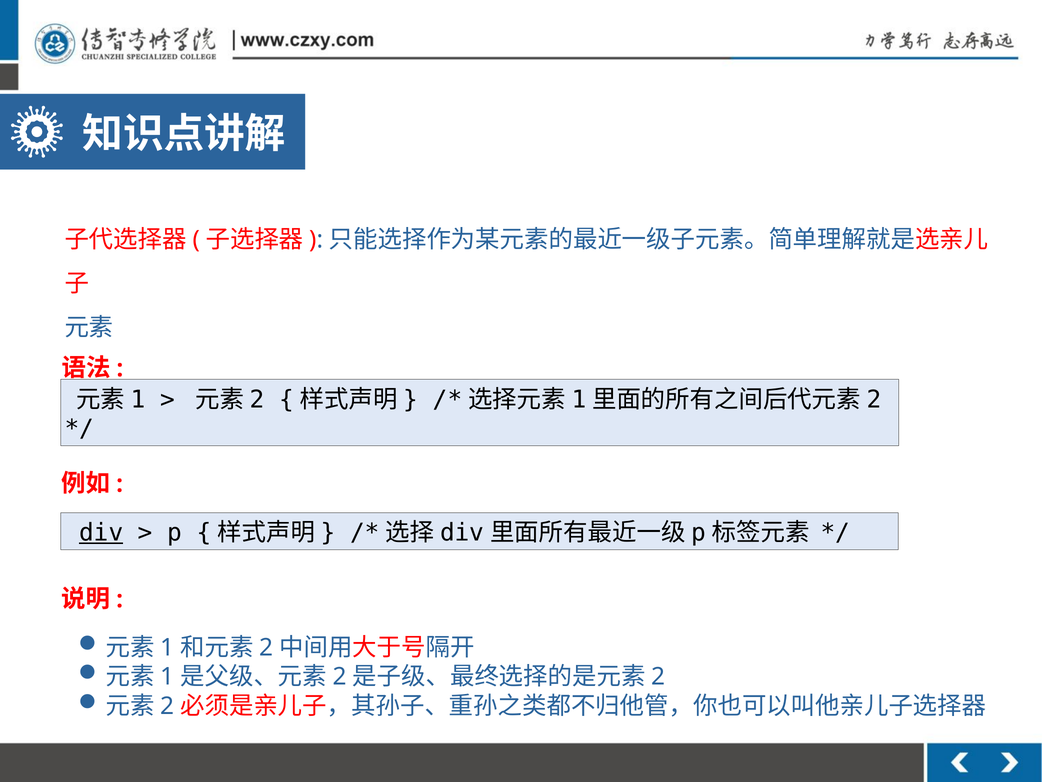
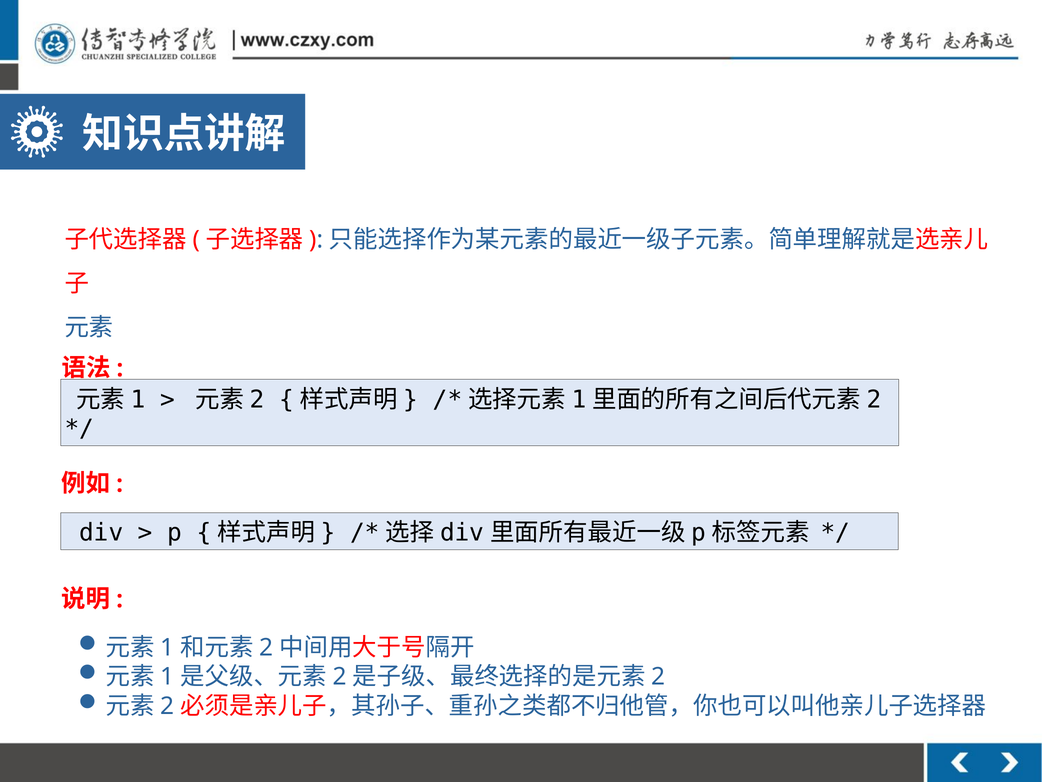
div underline: present -> none
